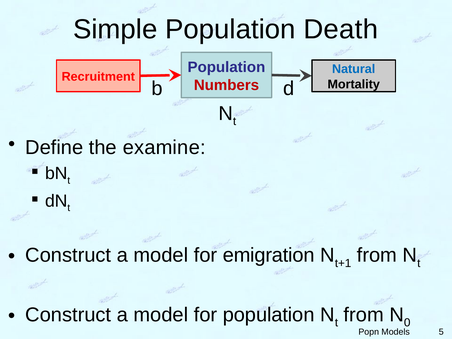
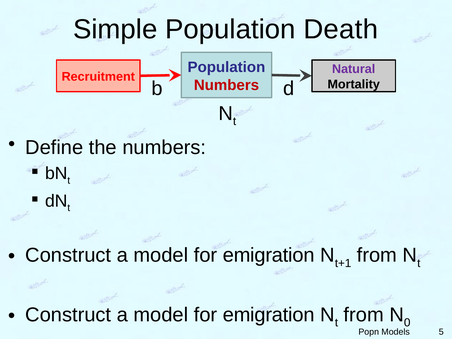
Natural colour: blue -> purple
the examine: examine -> numbers
population at (269, 315): population -> emigration
